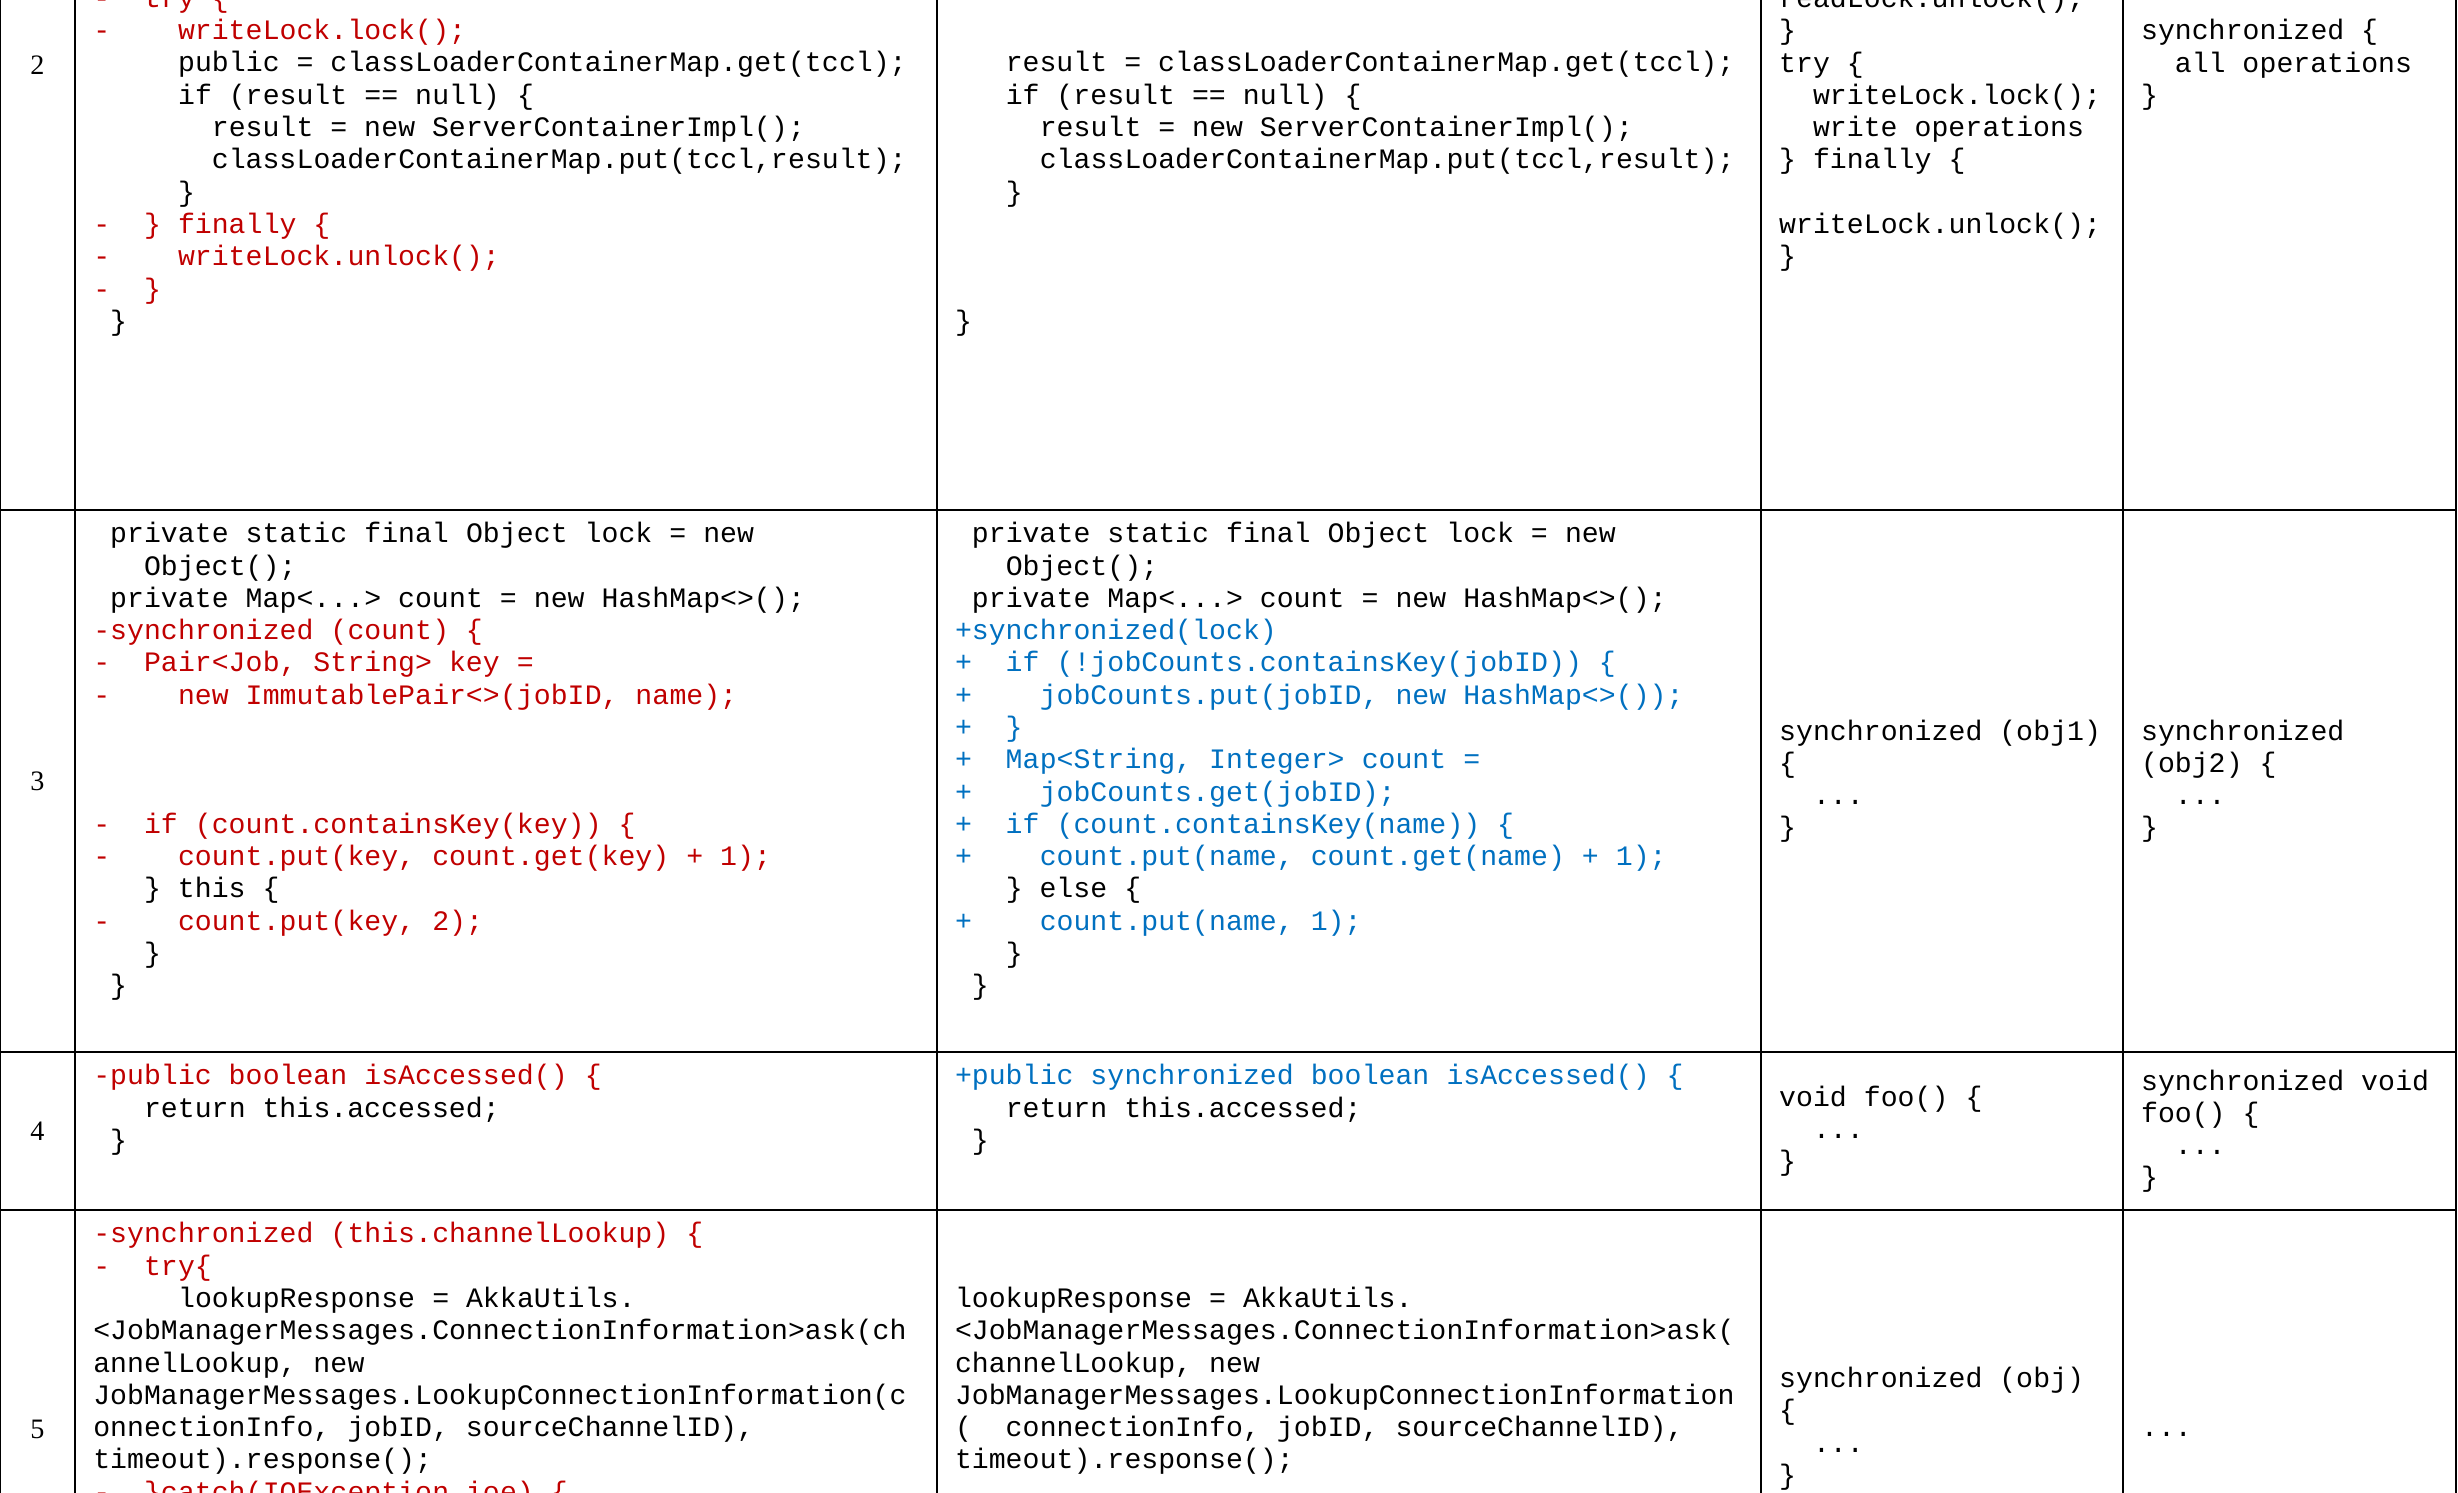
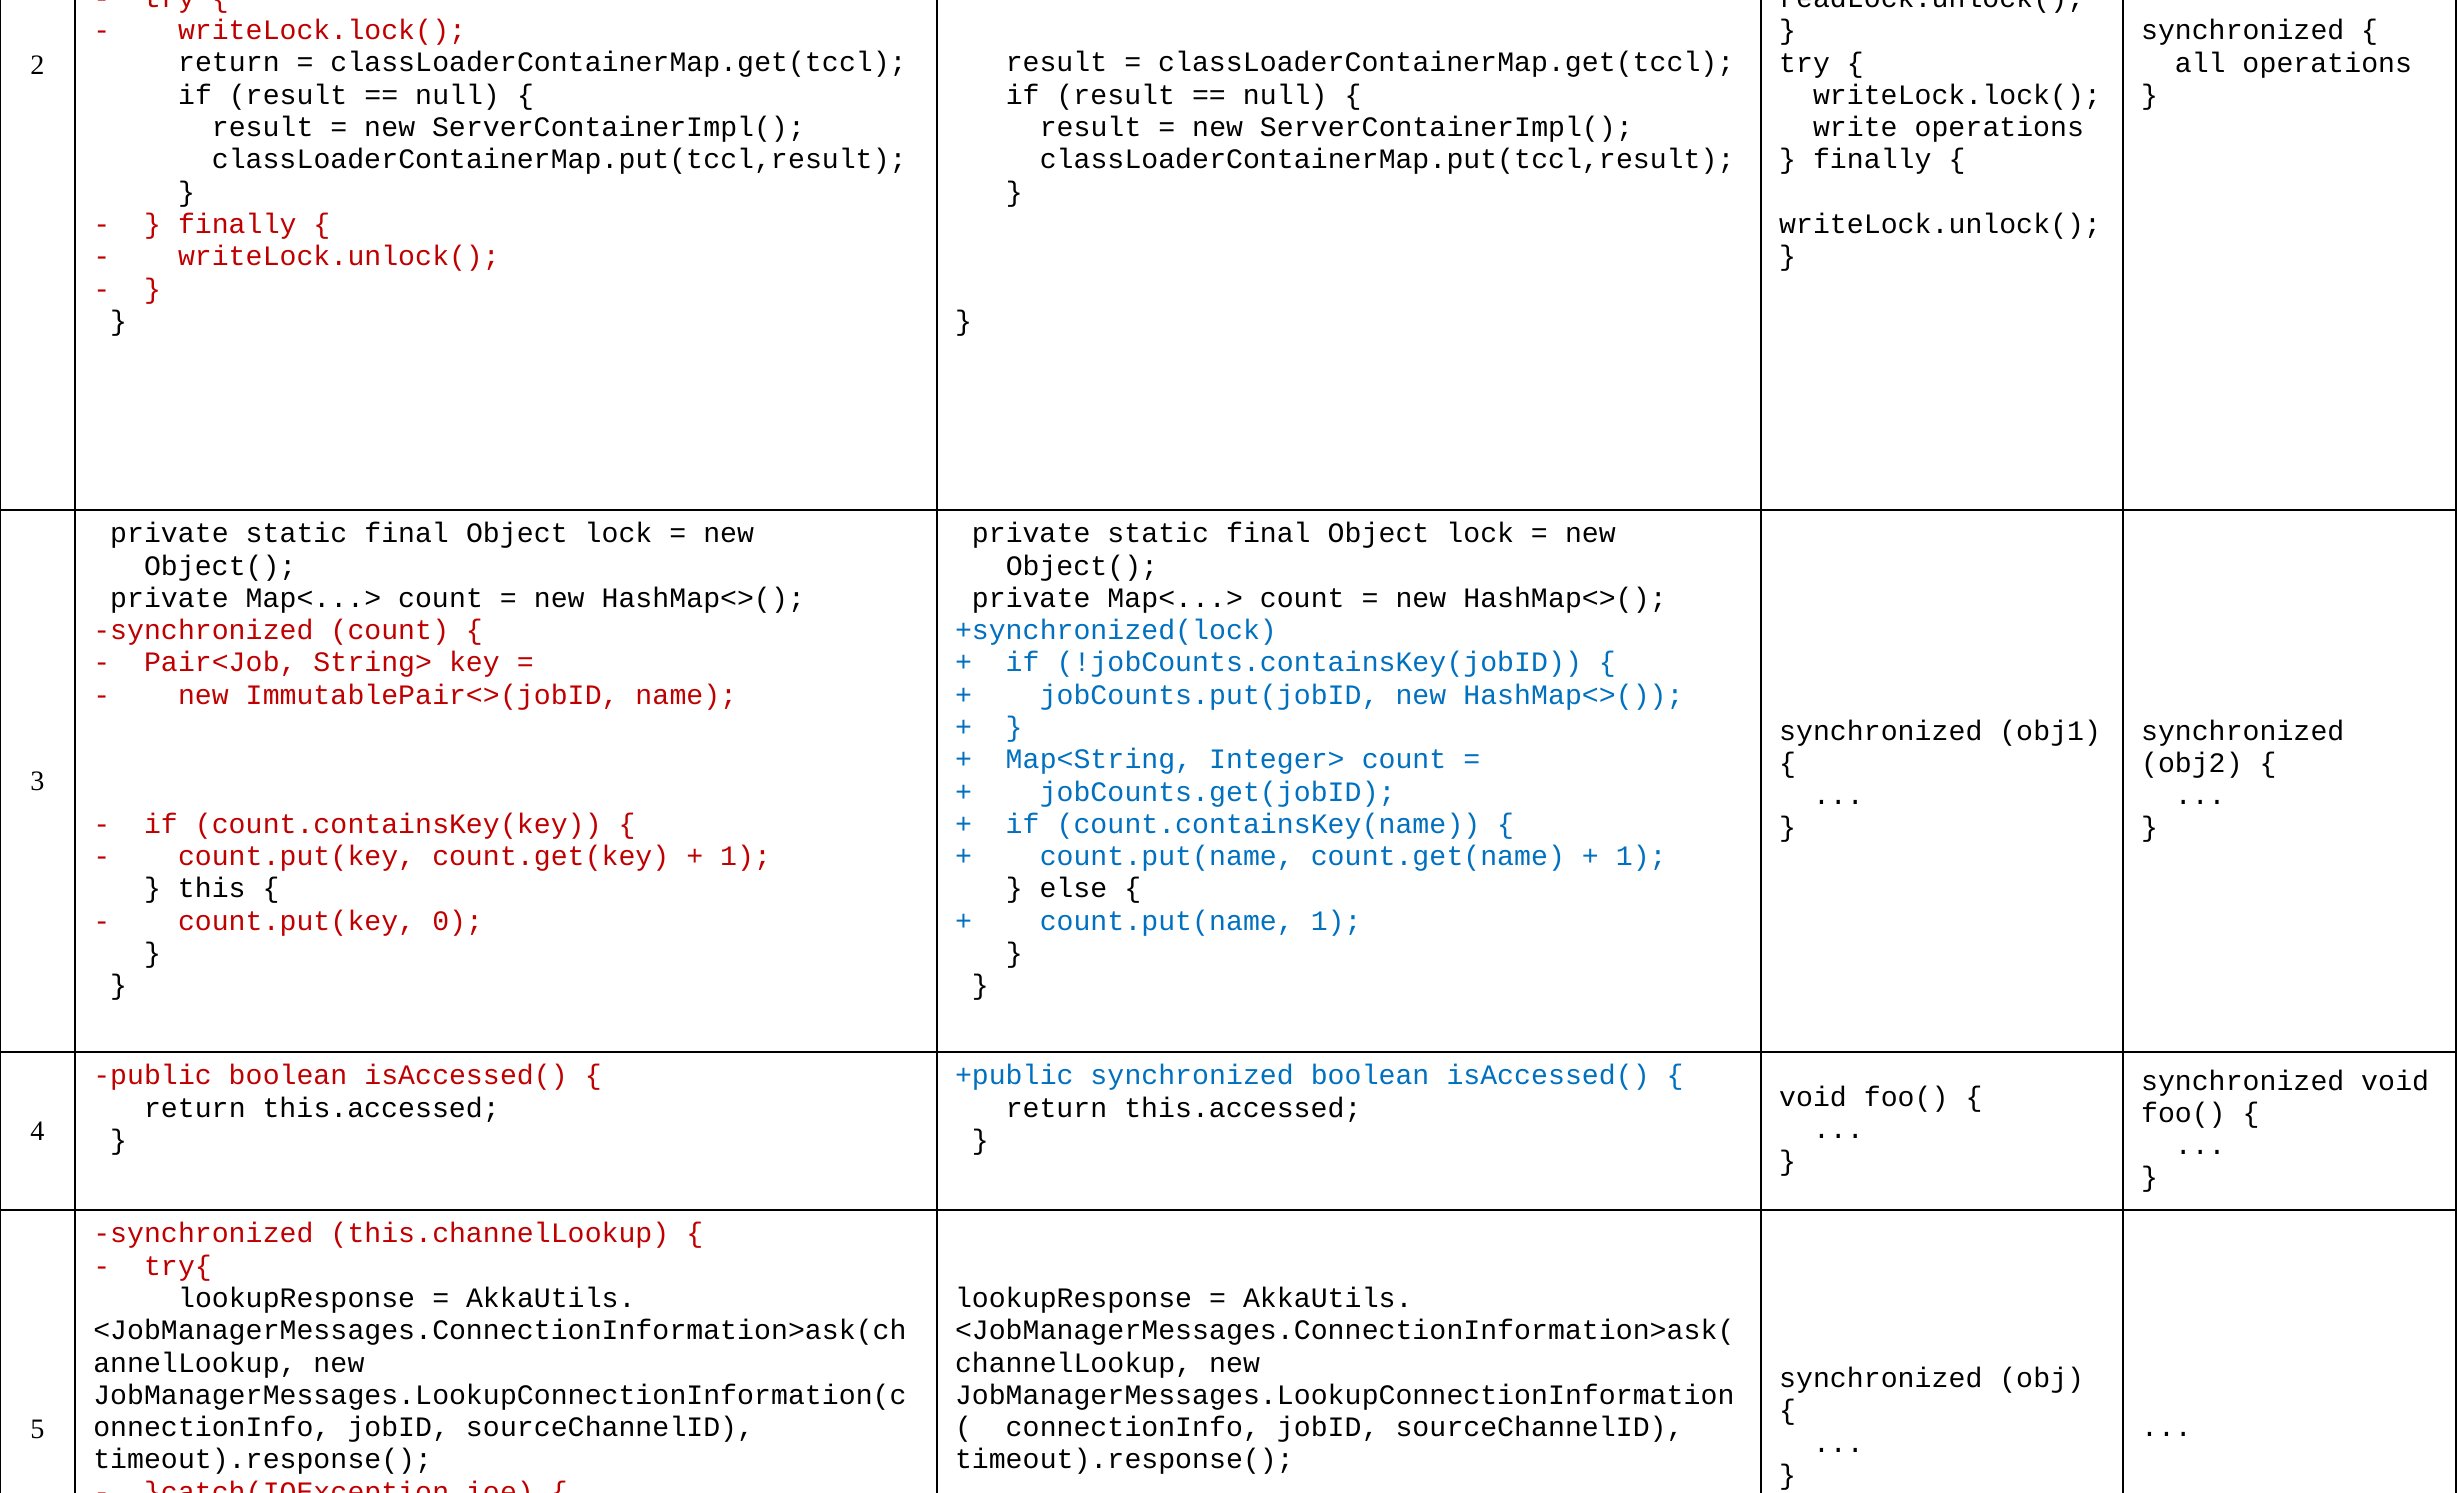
public at (229, 63): public -> return
count.put(key 2: 2 -> 0
